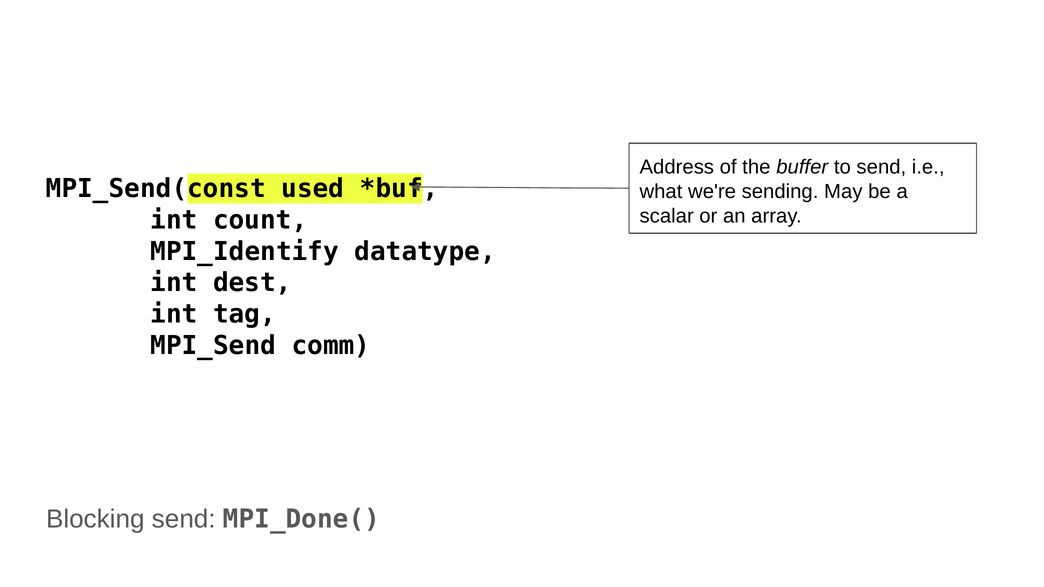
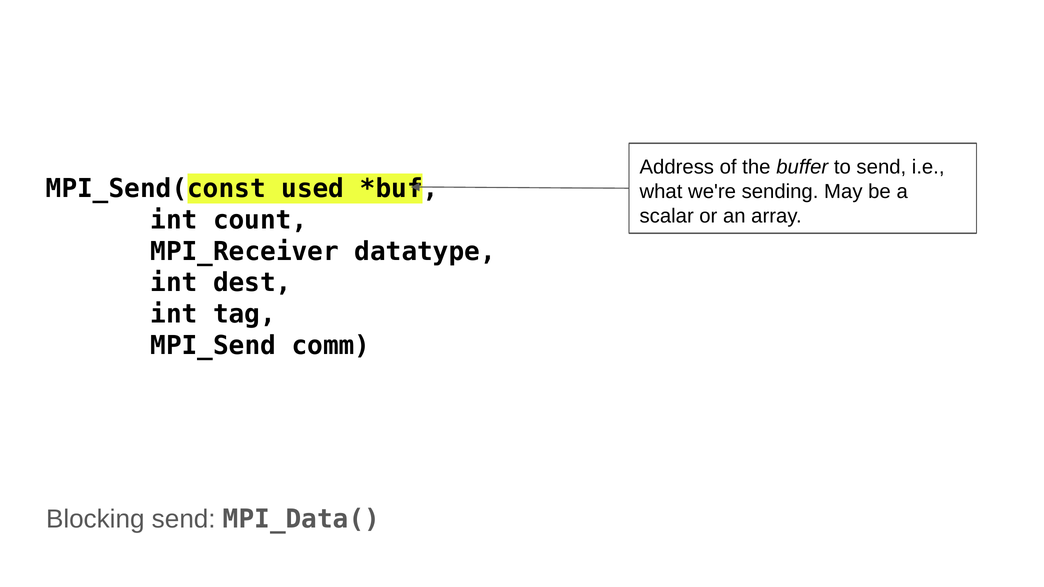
MPI_Identify: MPI_Identify -> MPI_Receiver
MPI_Done(: MPI_Done( -> MPI_Data(
